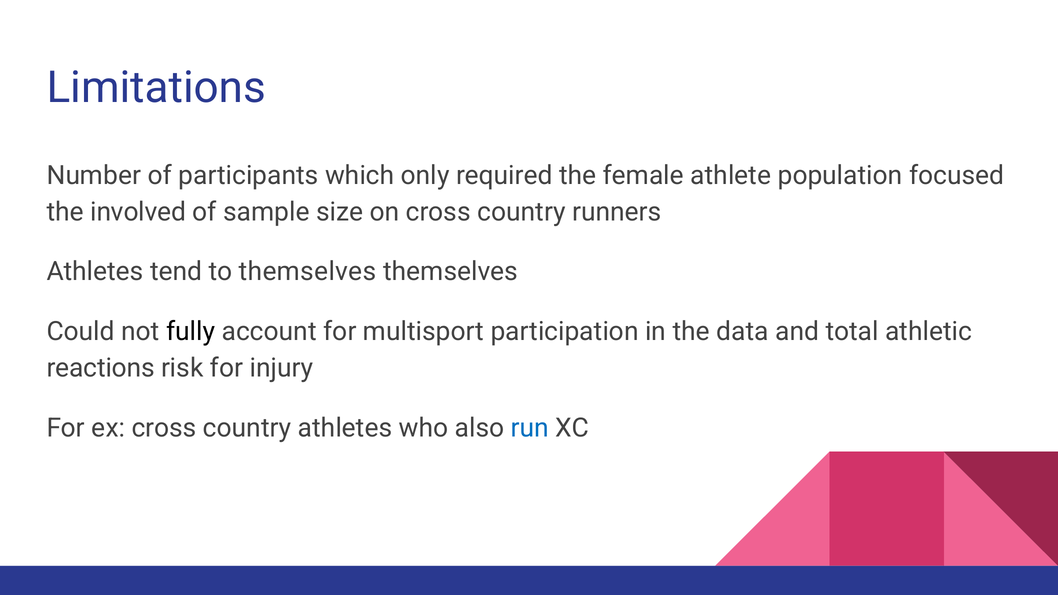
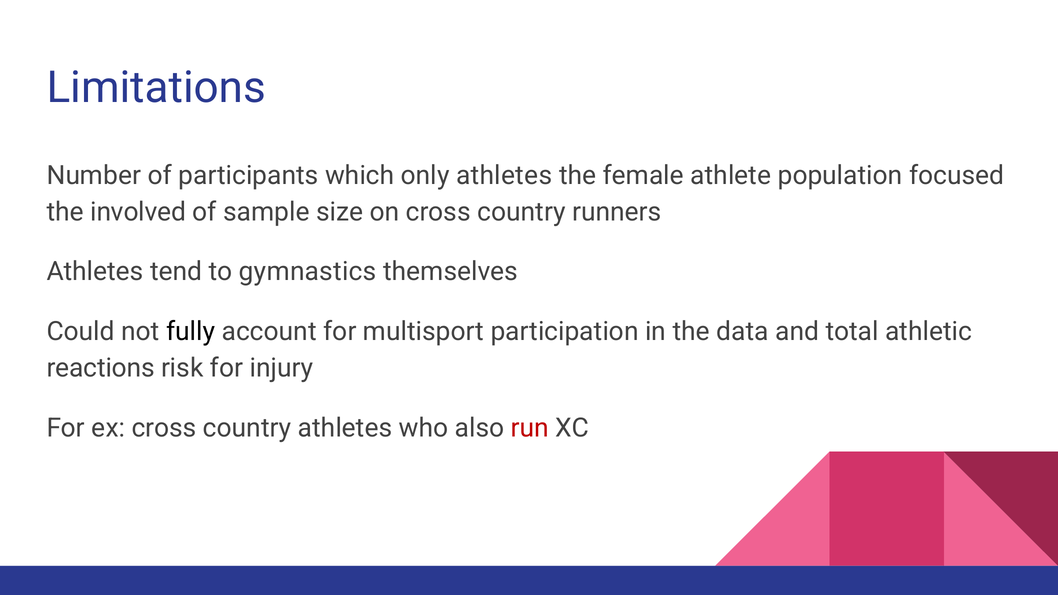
only required: required -> athletes
to themselves: themselves -> gymnastics
run colour: blue -> red
